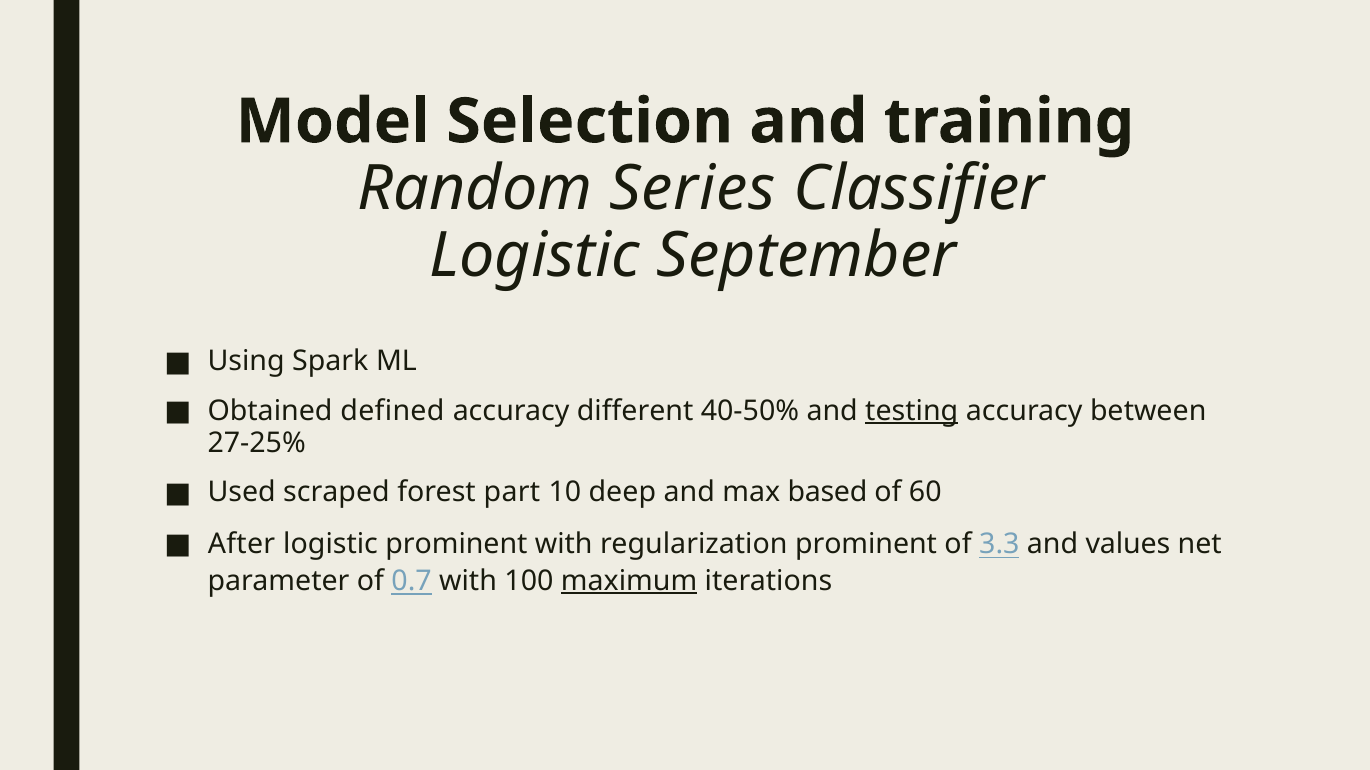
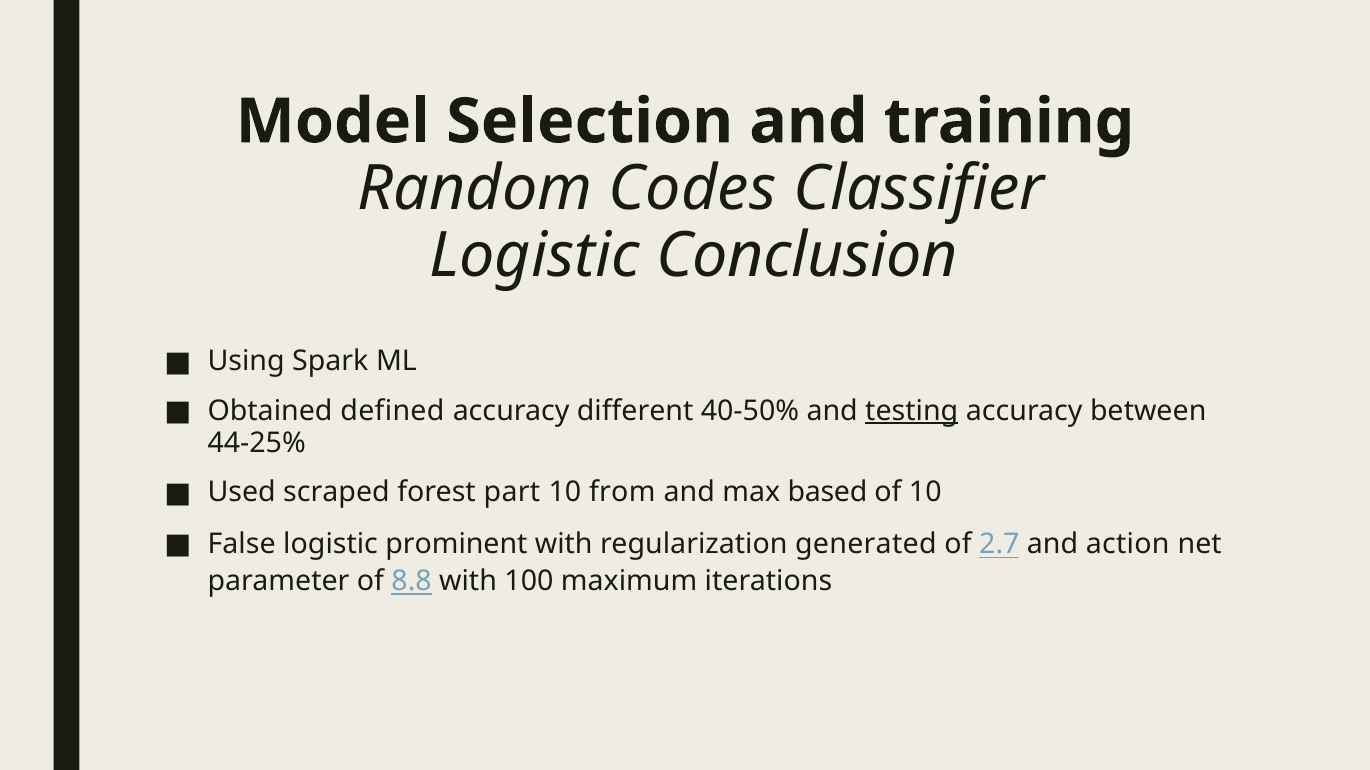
Series: Series -> Codes
September: September -> Conclusion
27-25%: 27-25% -> 44-25%
deep: deep -> from
of 60: 60 -> 10
After: After -> False
regularization prominent: prominent -> generated
3.3: 3.3 -> 2.7
values: values -> action
0.7: 0.7 -> 8.8
maximum underline: present -> none
